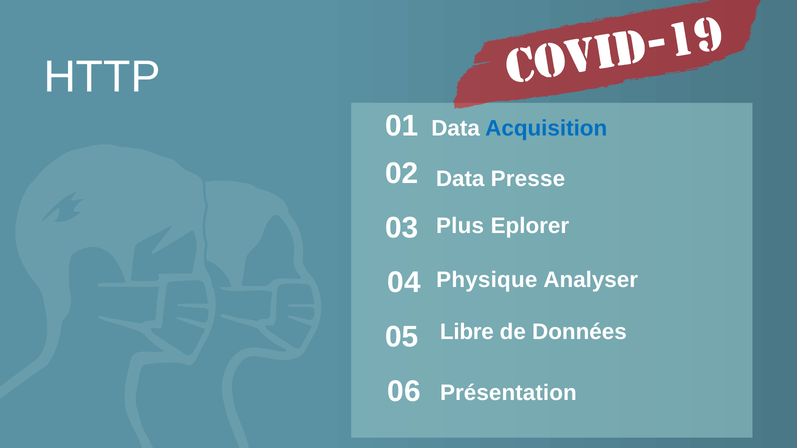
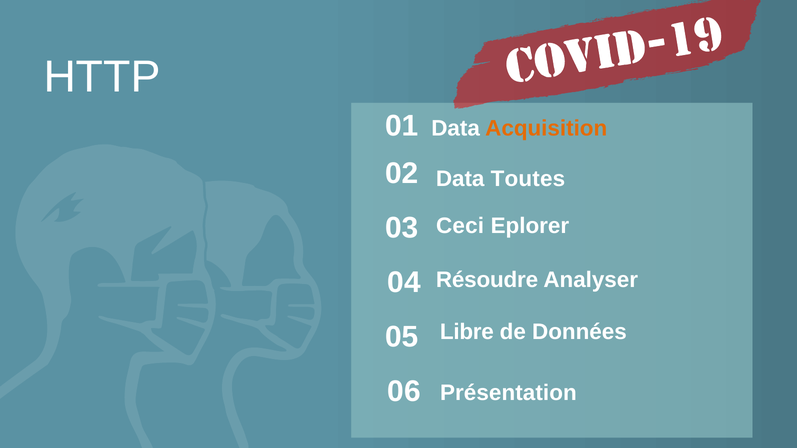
Acquisition colour: blue -> orange
Presse: Presse -> Toutes
Plus: Plus -> Ceci
Physique: Physique -> Résoudre
